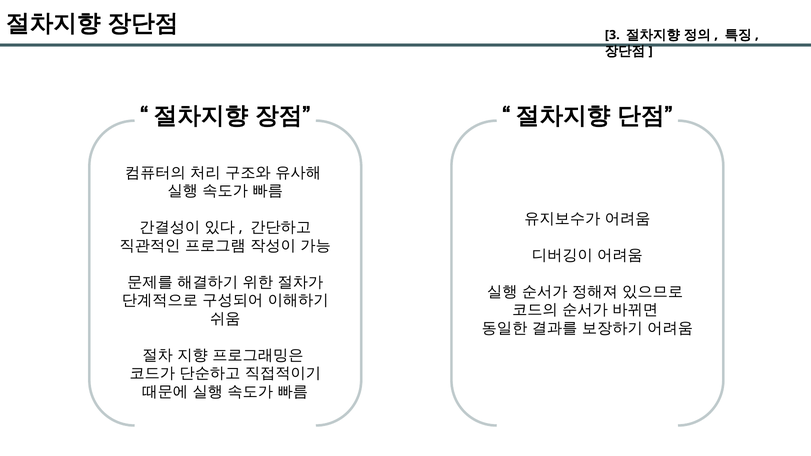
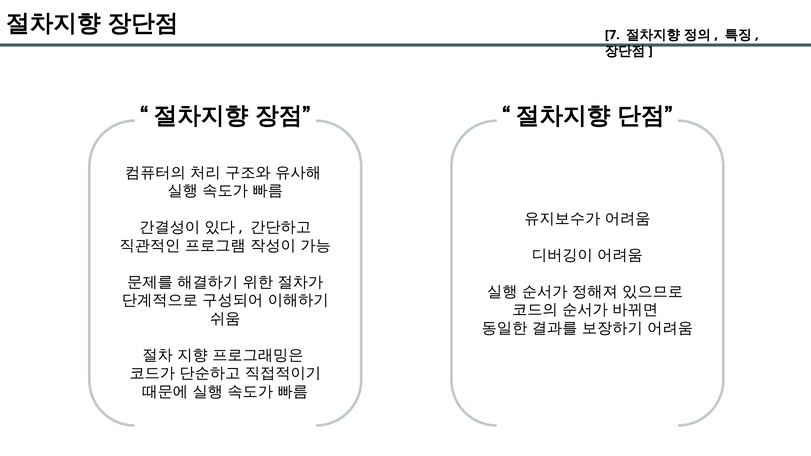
3: 3 -> 7
